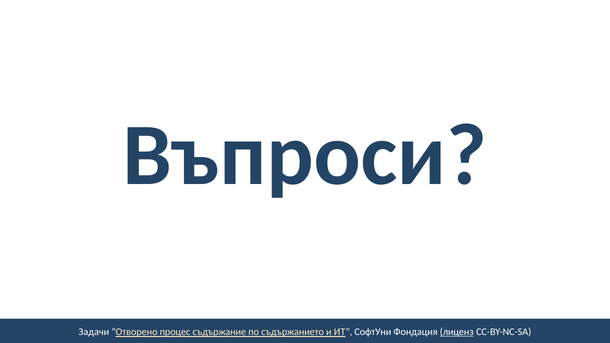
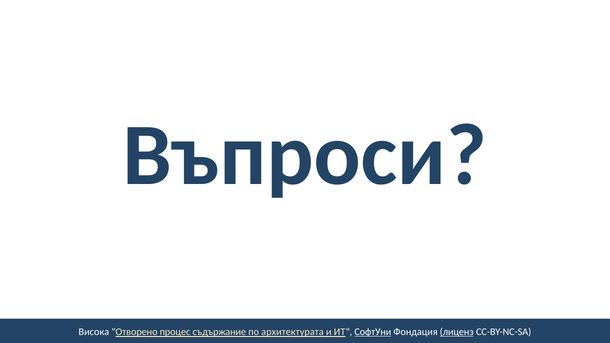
Задачи: Задачи -> Висока
съдържанието: съдържанието -> архитектурата
СофтУни underline: none -> present
